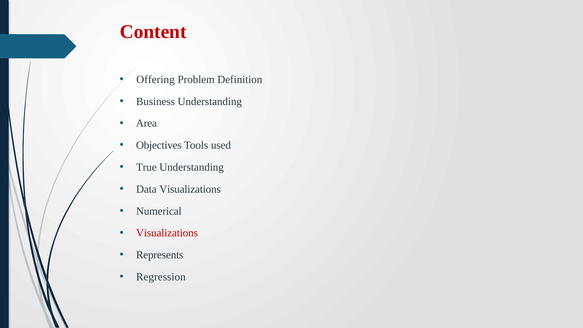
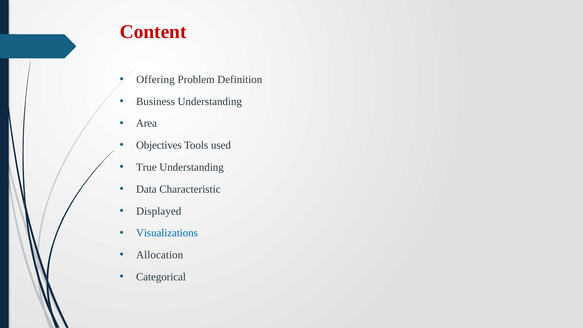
Data Visualizations: Visualizations -> Characteristic
Numerical: Numerical -> Displayed
Visualizations at (167, 233) colour: red -> blue
Represents: Represents -> Allocation
Regression: Regression -> Categorical
